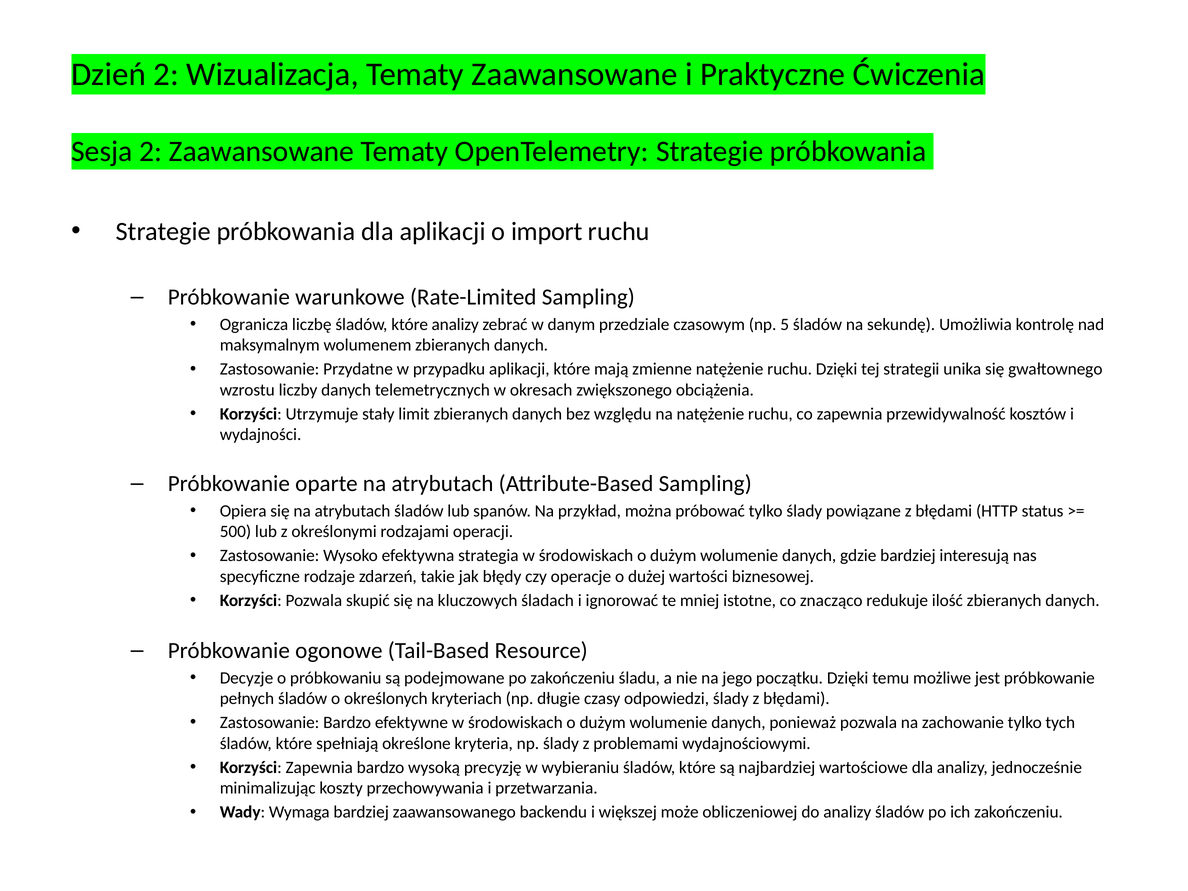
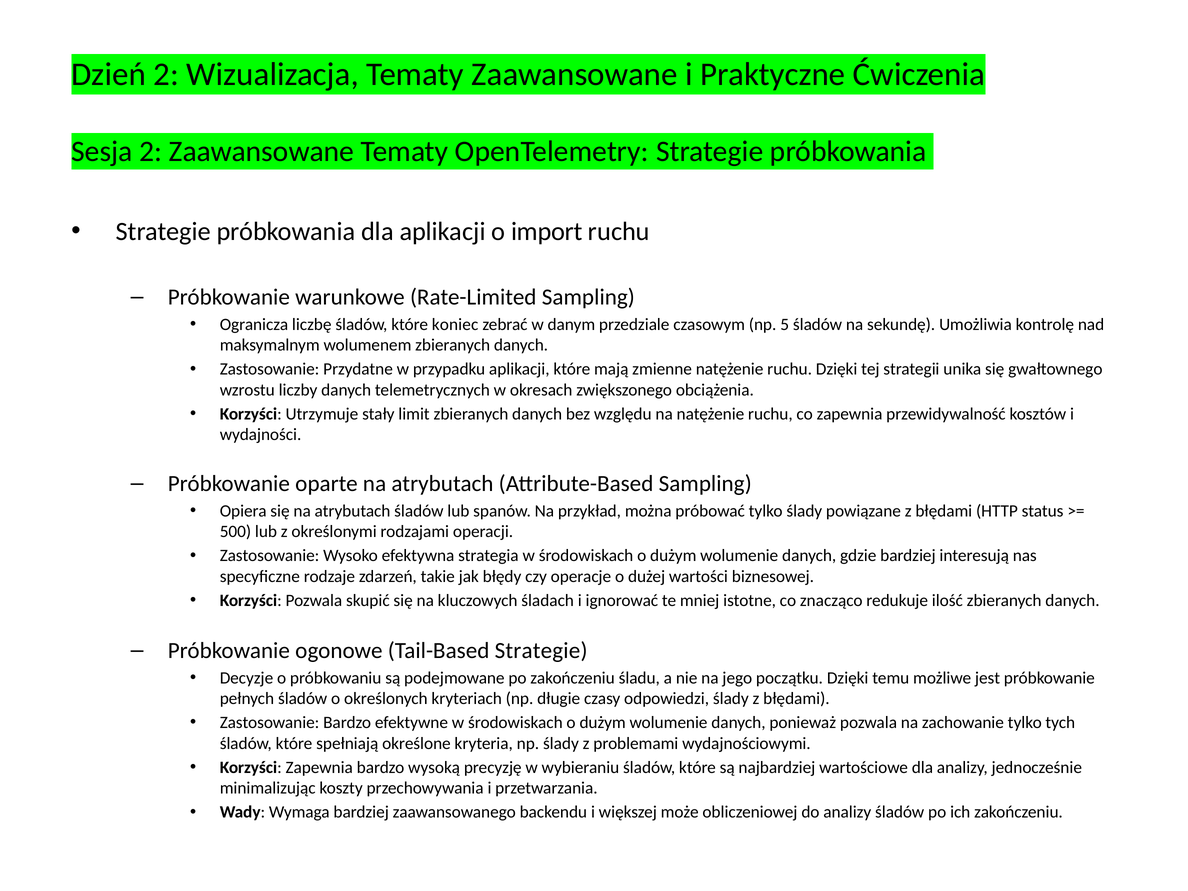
które analizy: analizy -> koniec
Tail-Based Resource: Resource -> Strategie
